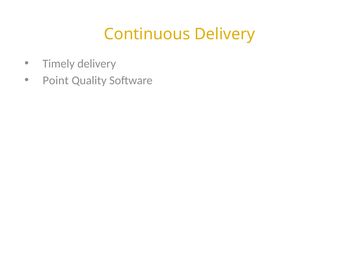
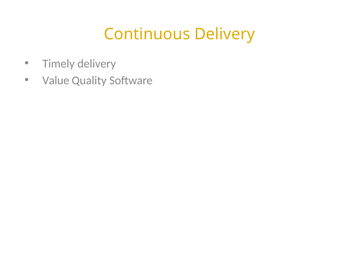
Point: Point -> Value
